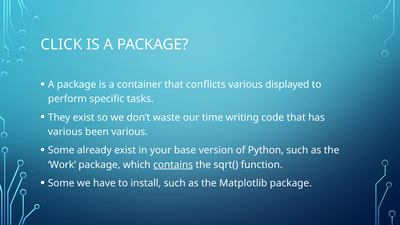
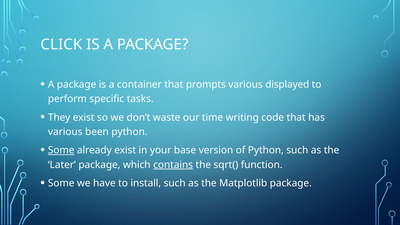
conflicts: conflicts -> prompts
been various: various -> python
Some at (61, 150) underline: none -> present
Work: Work -> Later
